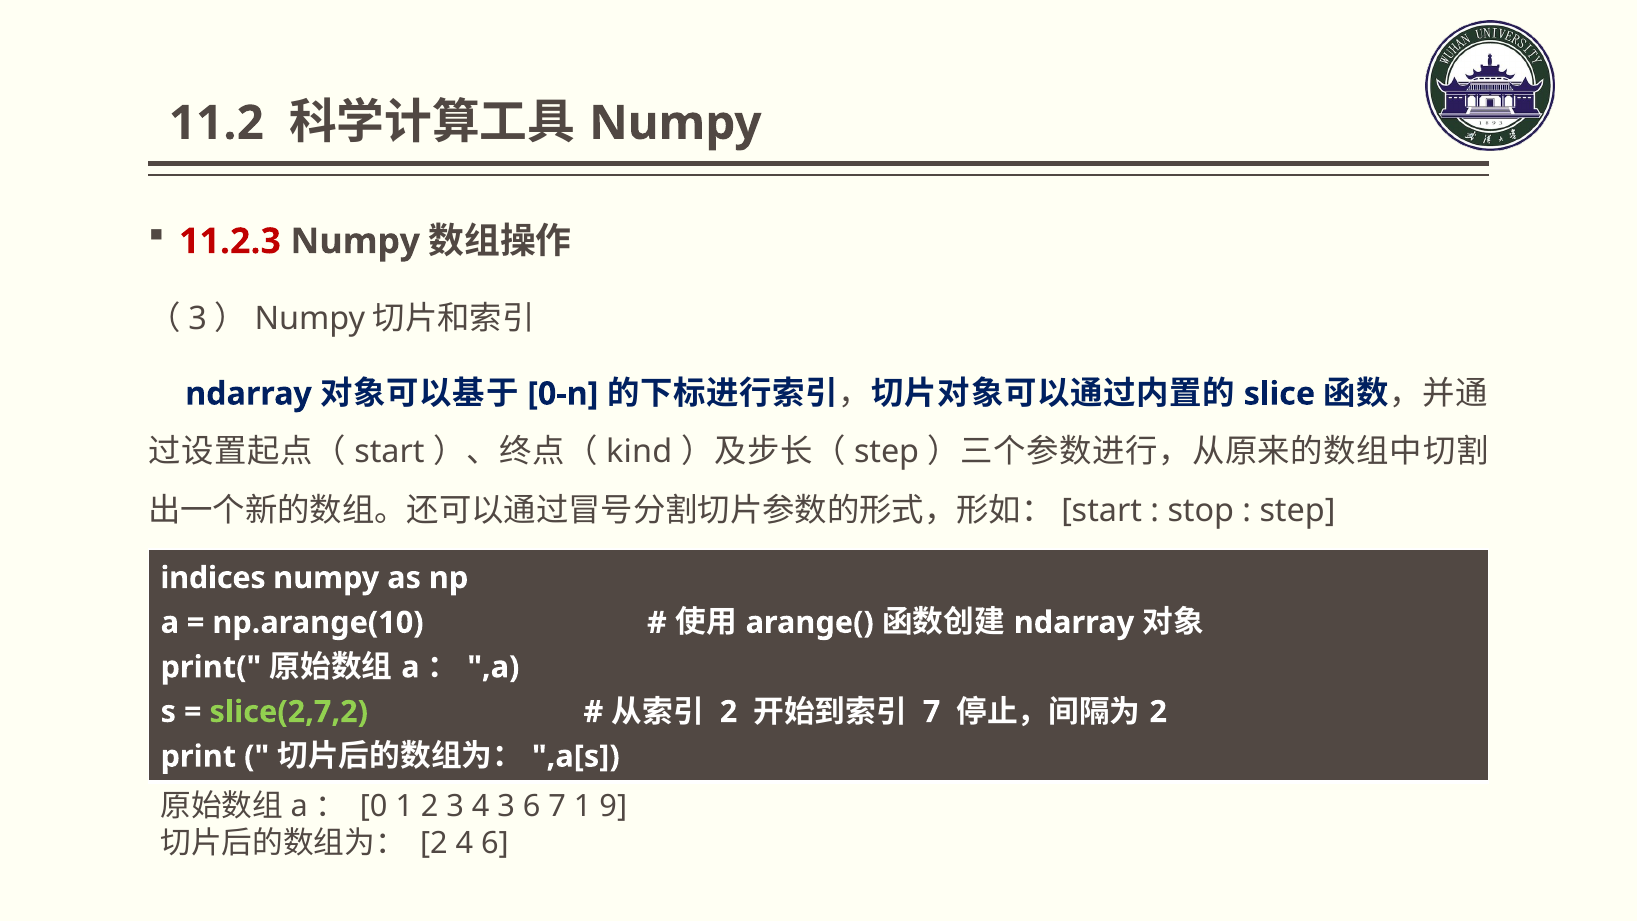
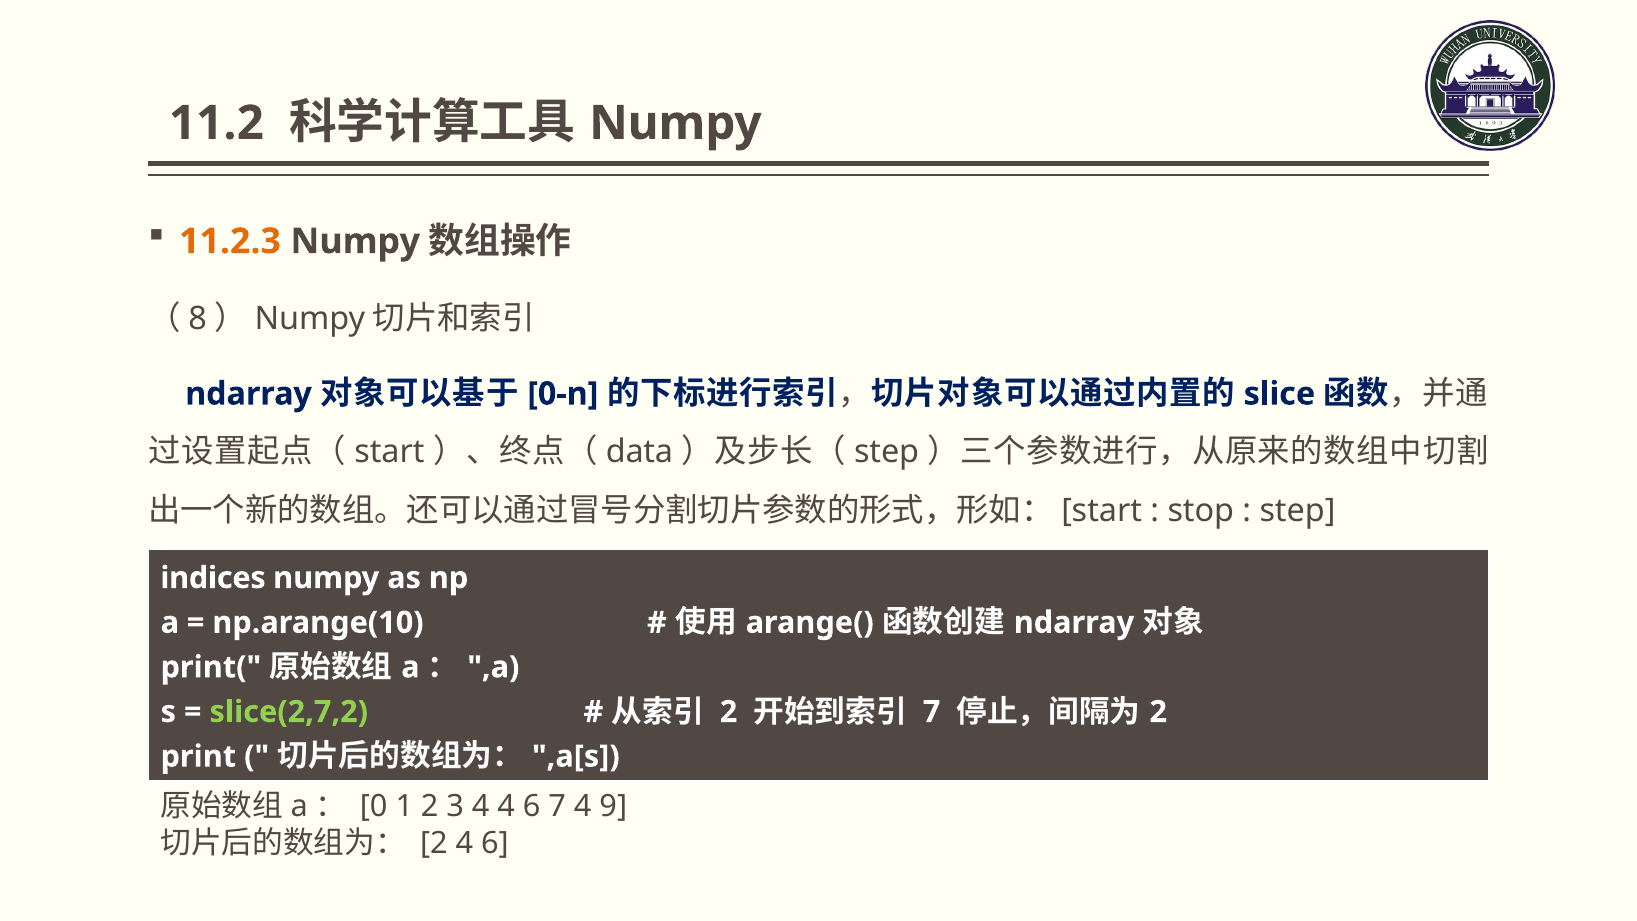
11.2.3 colour: red -> orange
3 at (198, 318): 3 -> 8
kind: kind -> data
4 3: 3 -> 4
7 1: 1 -> 4
